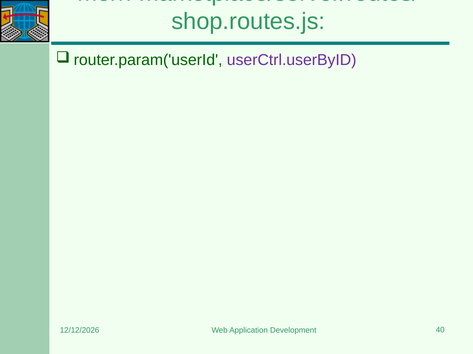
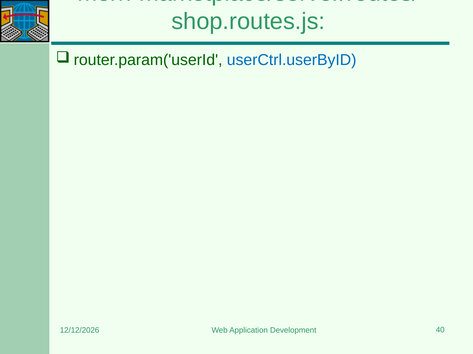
userCtrl.userByID colour: purple -> blue
